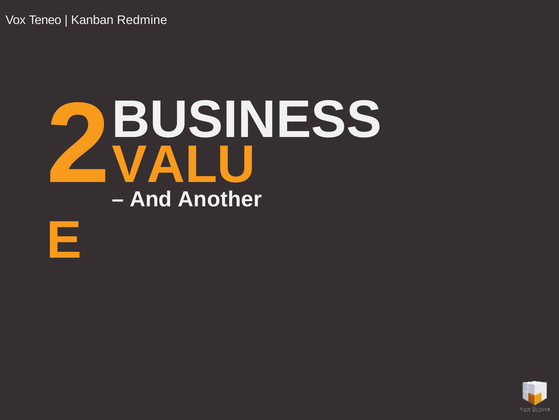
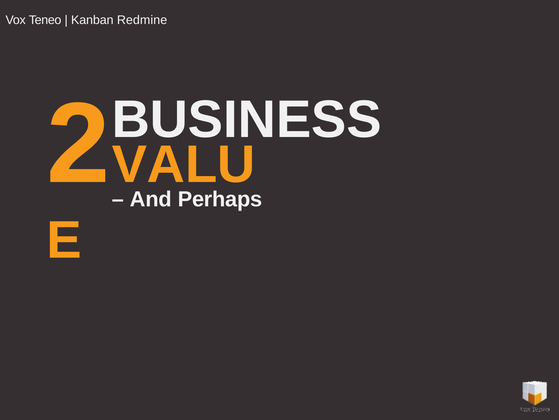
Another: Another -> Perhaps
